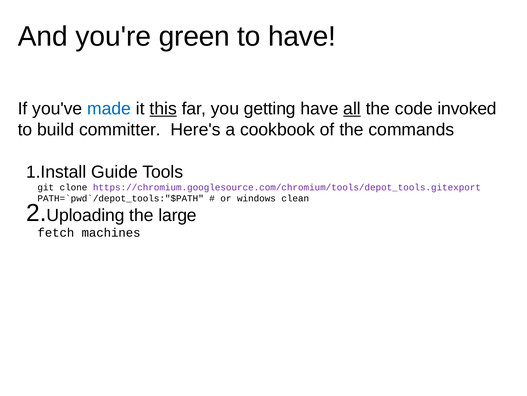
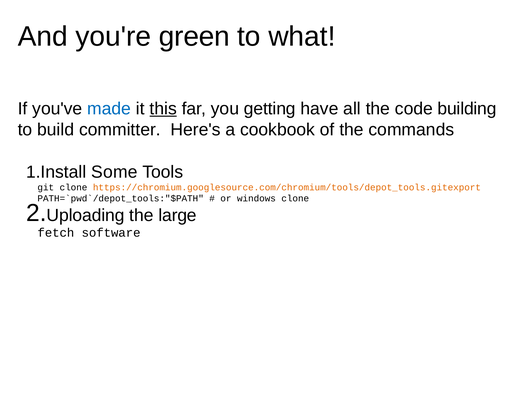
to have: have -> what
all underline: present -> none
invoked: invoked -> building
Guide: Guide -> Some
https://chromium.googlesource.com/chromium/tools/depot_tools.gitexport colour: purple -> orange
windows clean: clean -> clone
machines: machines -> software
